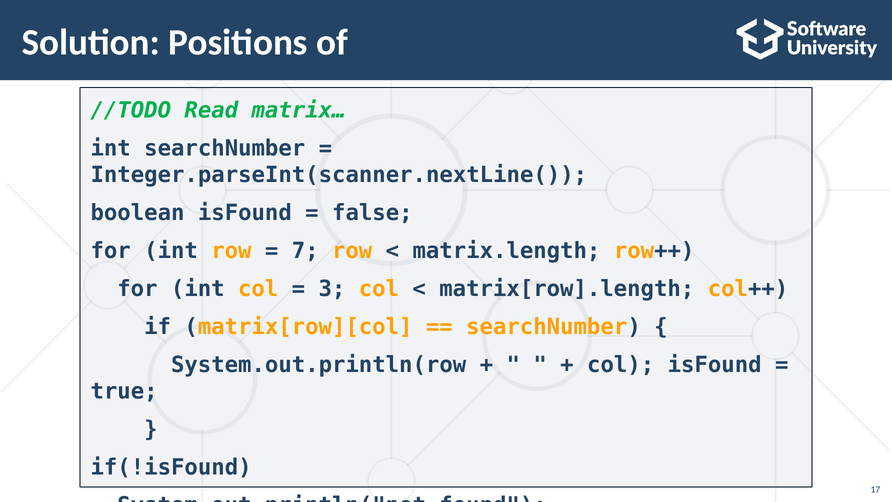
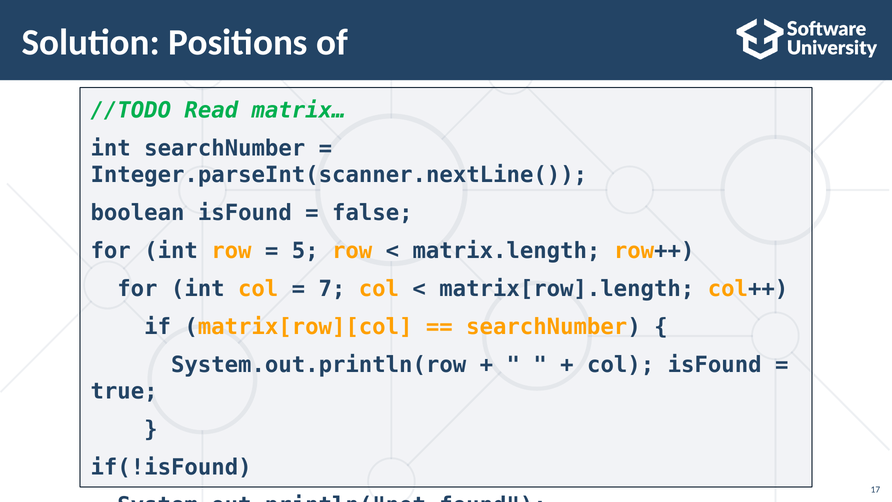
7: 7 -> 5
3: 3 -> 7
